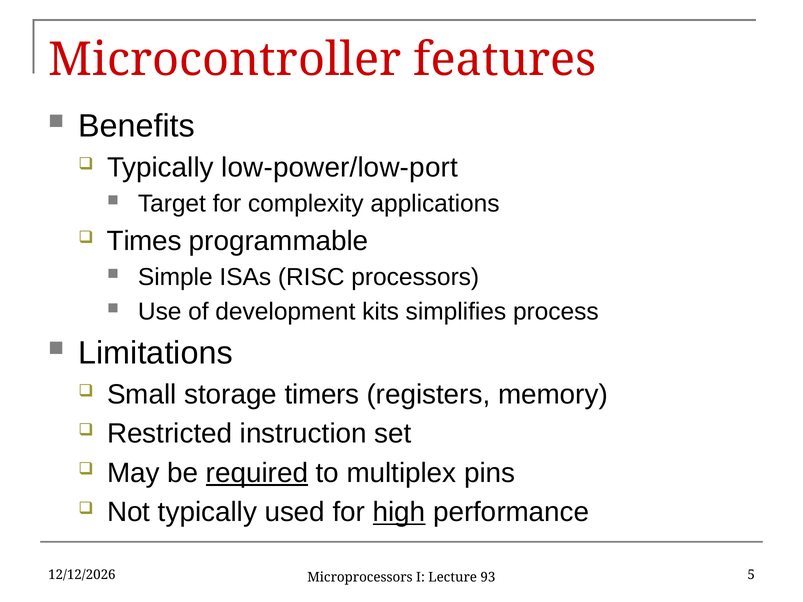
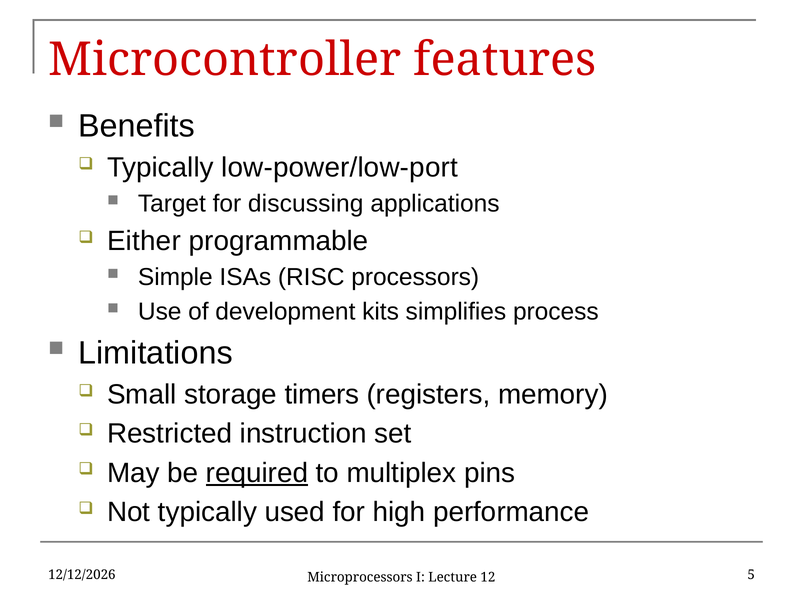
complexity: complexity -> discussing
Times: Times -> Either
high underline: present -> none
93: 93 -> 12
